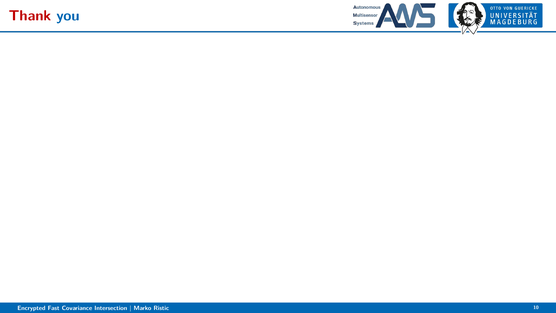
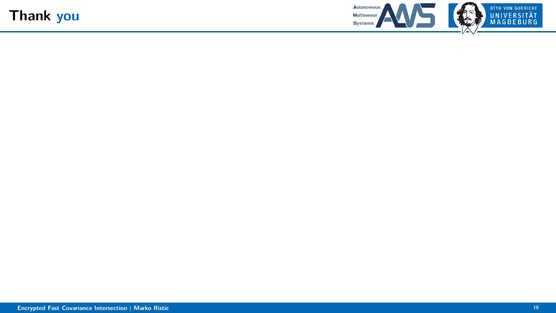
Thank colour: red -> black
